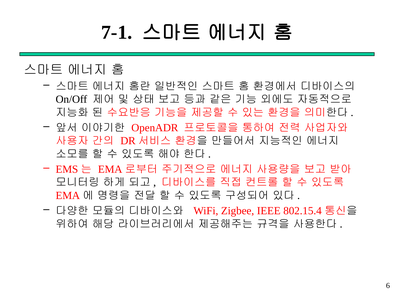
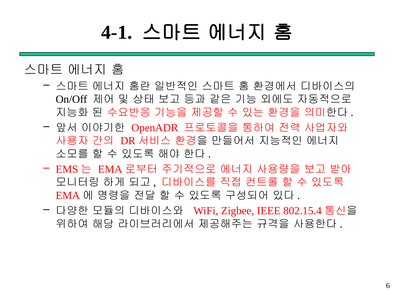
7-1: 7-1 -> 4-1
